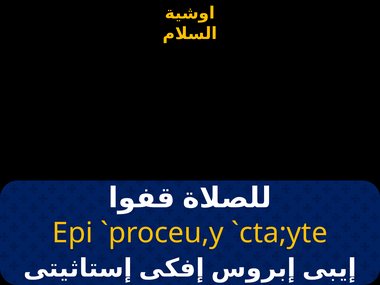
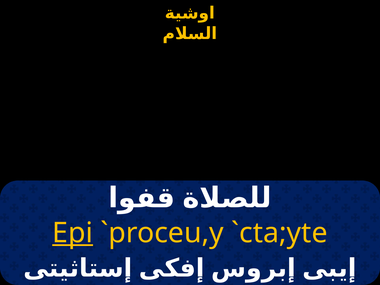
Epi underline: none -> present
